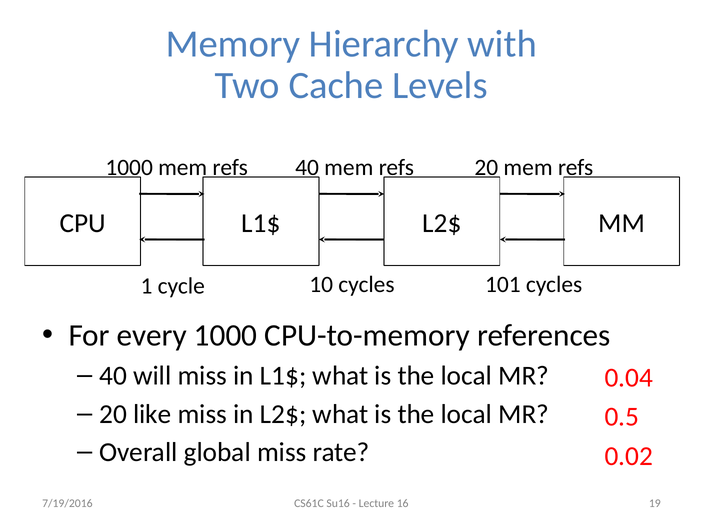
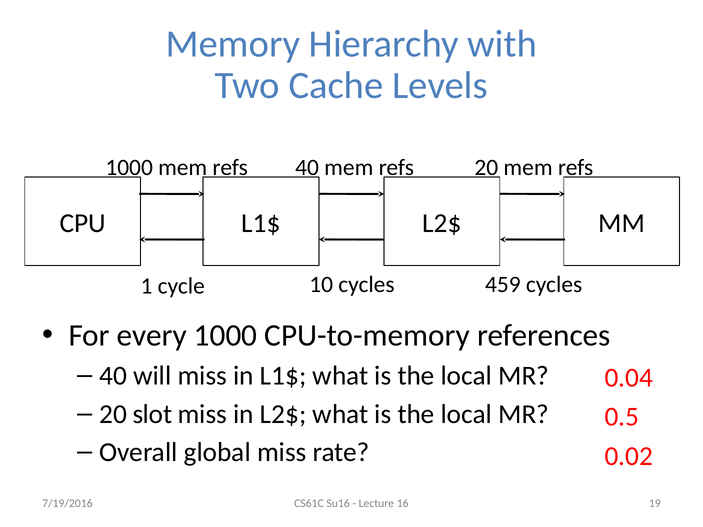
101: 101 -> 459
like: like -> slot
